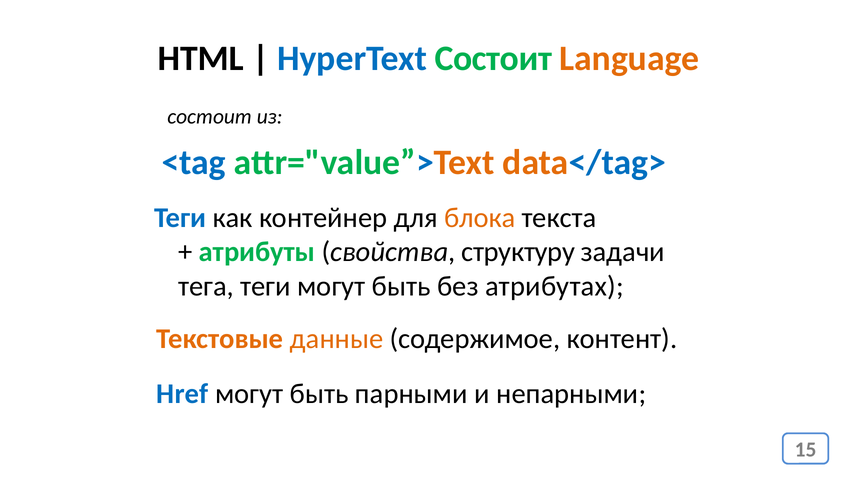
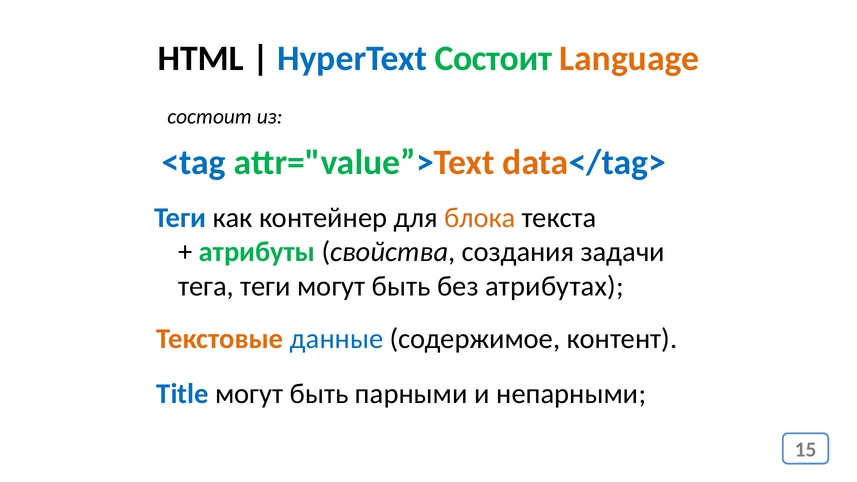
структуру: структуру -> создания
данные colour: orange -> blue
Href: Href -> Title
